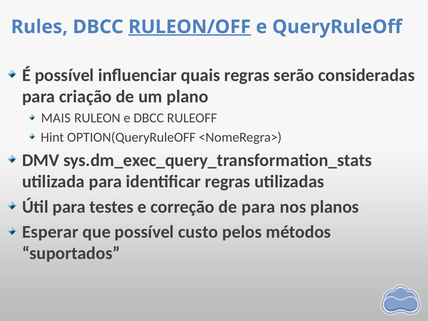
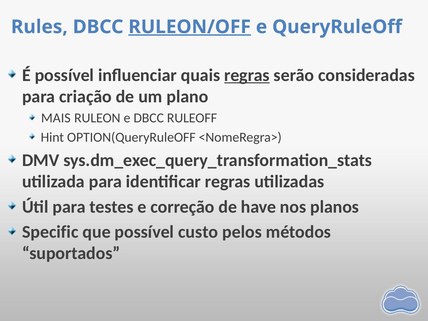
regras at (247, 75) underline: none -> present
de para: para -> have
Esperar: Esperar -> Specific
